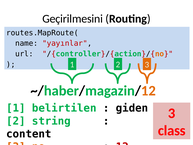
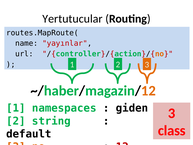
Geçirilmesini: Geçirilmesini -> Yertutucular
belirtilen: belirtilen -> namespaces
content: content -> default
